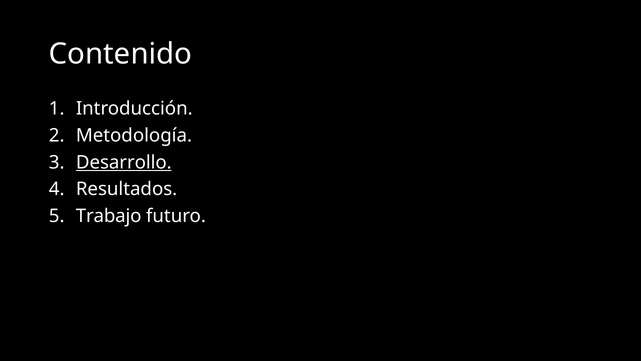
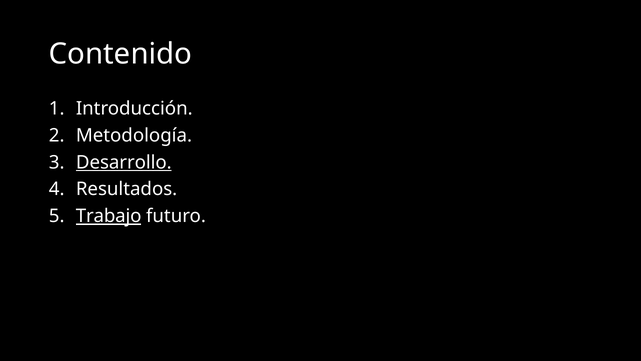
Trabajo underline: none -> present
